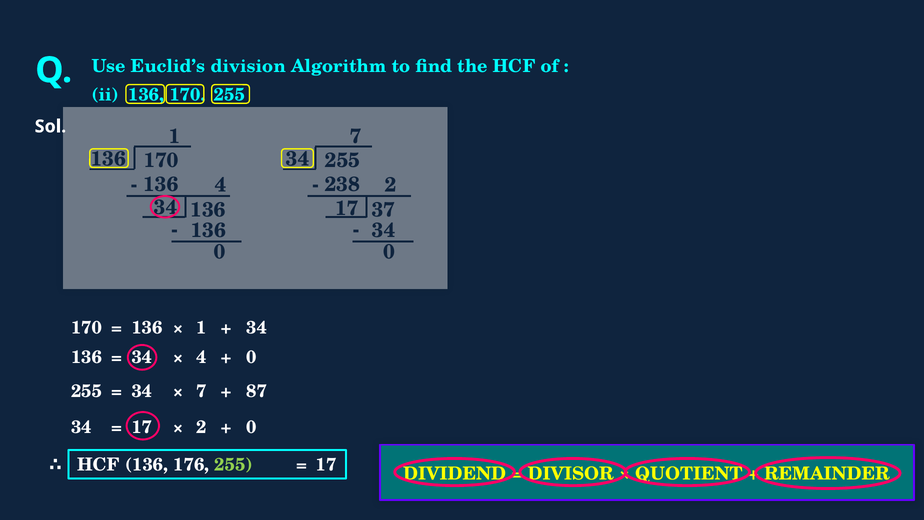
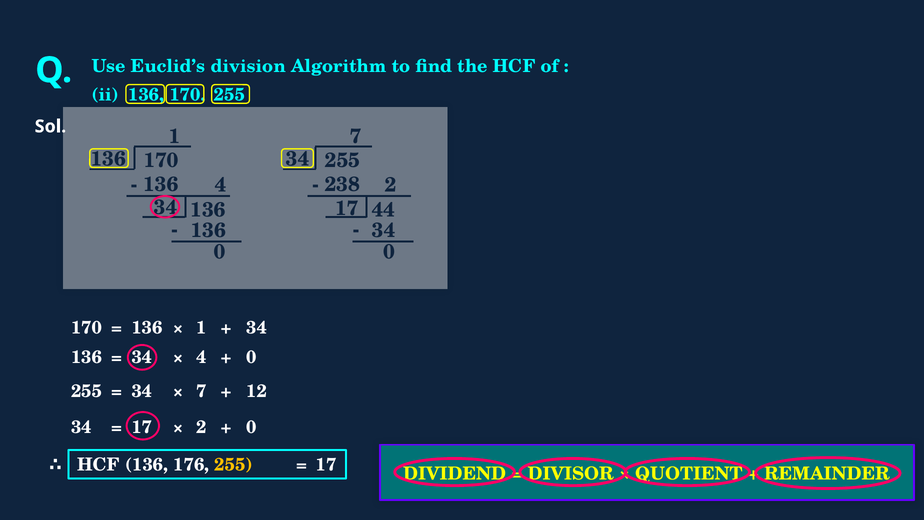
37: 37 -> 44
87: 87 -> 12
255 at (233, 465) colour: light green -> yellow
